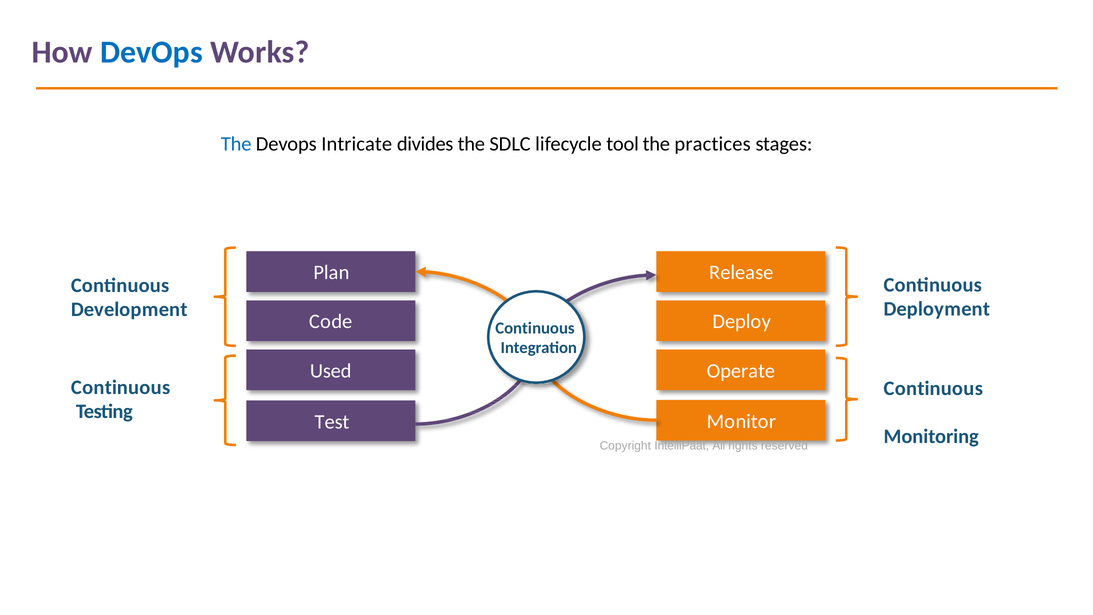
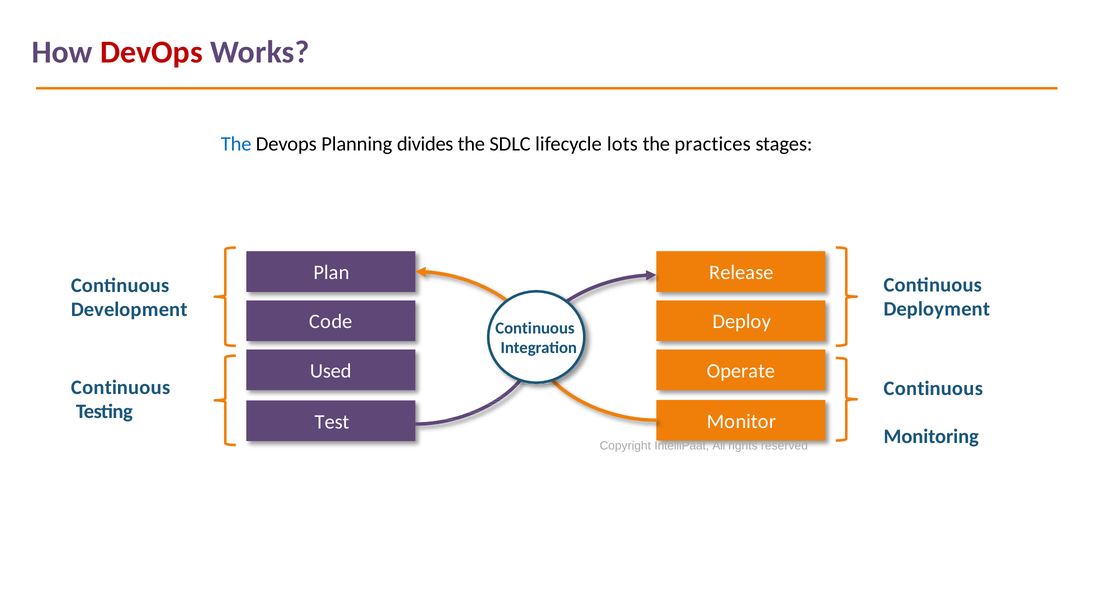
DevOps at (151, 52) colour: blue -> red
Intricate: Intricate -> Planning
tool: tool -> lots
